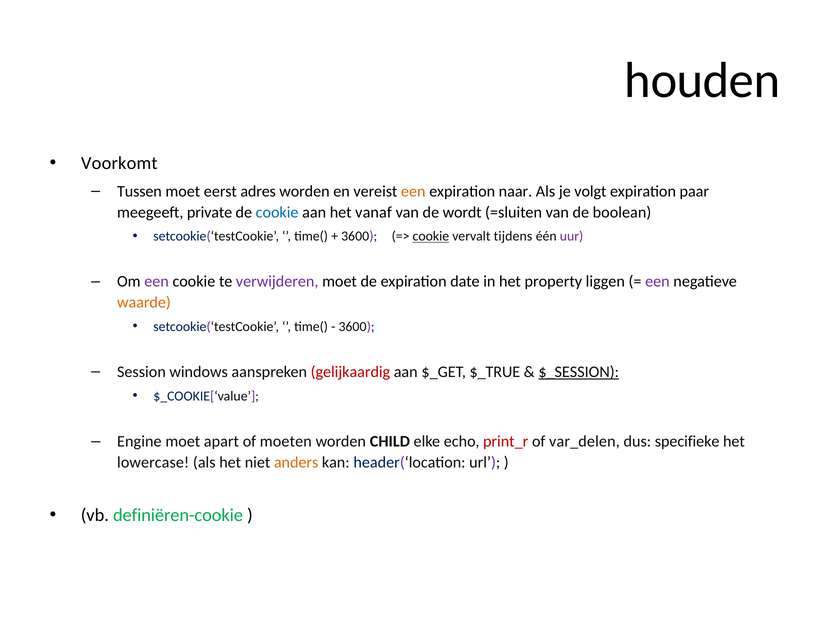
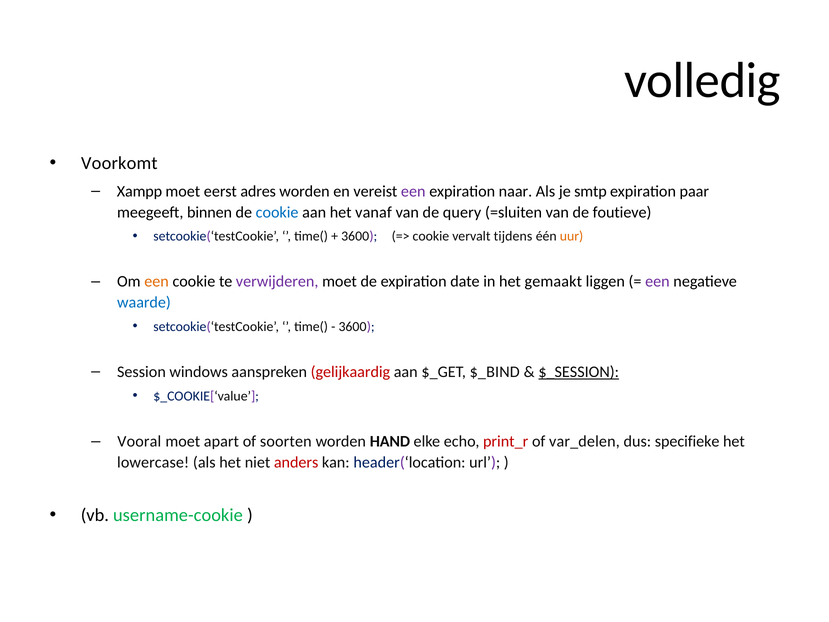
houden: houden -> volledig
Tussen: Tussen -> Xampp
een at (413, 191) colour: orange -> purple
volgt: volgt -> smtp
private: private -> binnen
wordt: wordt -> query
boolean: boolean -> foutieve
cookie at (431, 236) underline: present -> none
uur colour: purple -> orange
een at (157, 282) colour: purple -> orange
property: property -> gemaakt
waarde colour: orange -> blue
$_TRUE: $_TRUE -> $_BIND
Engine: Engine -> Vooral
moeten: moeten -> soorten
CHILD: CHILD -> HAND
anders colour: orange -> red
definiëren-cookie: definiëren-cookie -> username-cookie
